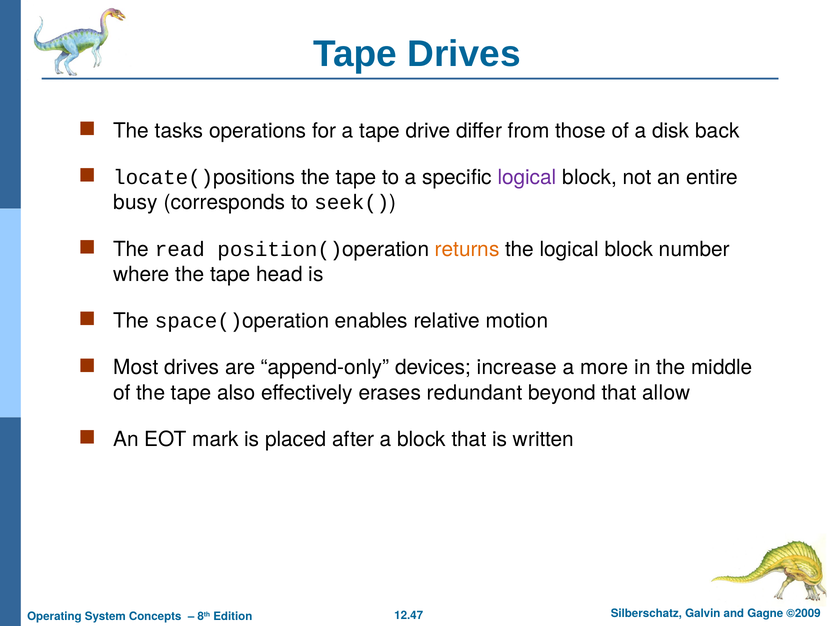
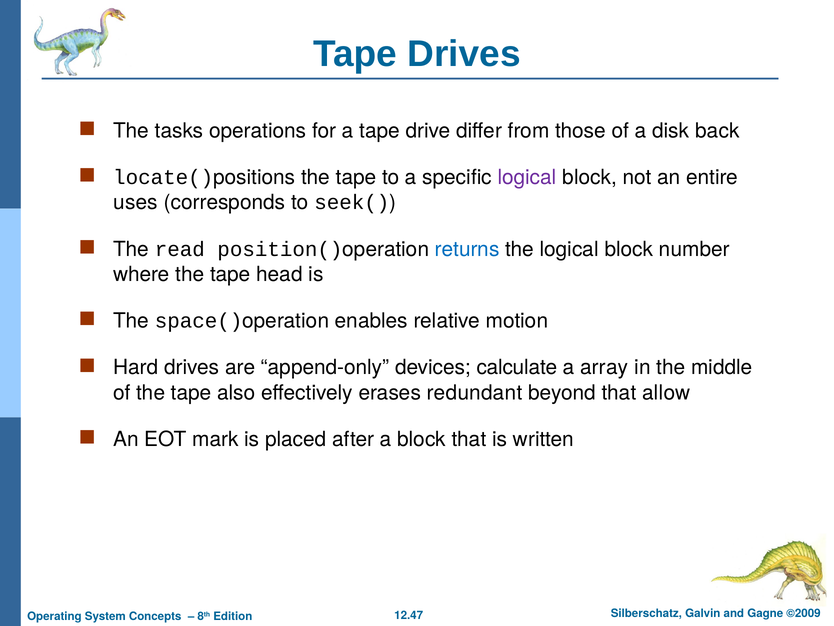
busy: busy -> uses
returns colour: orange -> blue
Most: Most -> Hard
increase: increase -> calculate
more: more -> array
